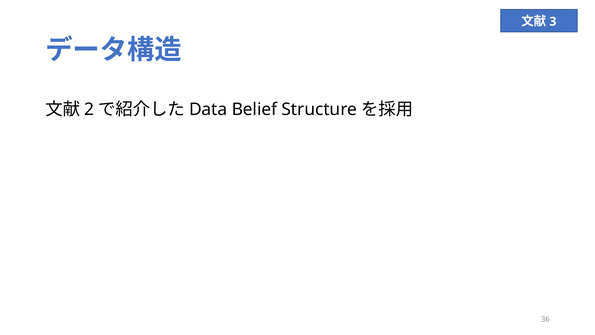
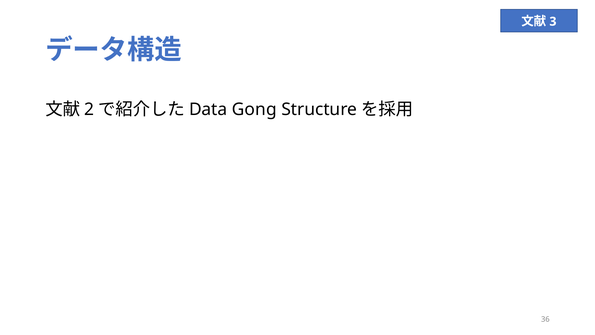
Belief: Belief -> Gong
